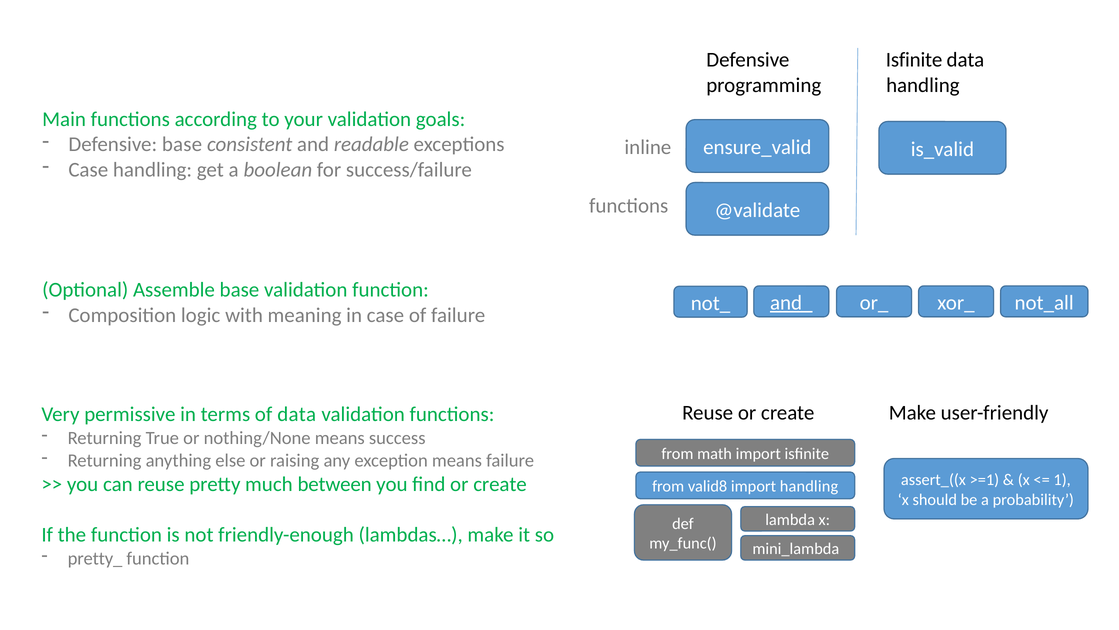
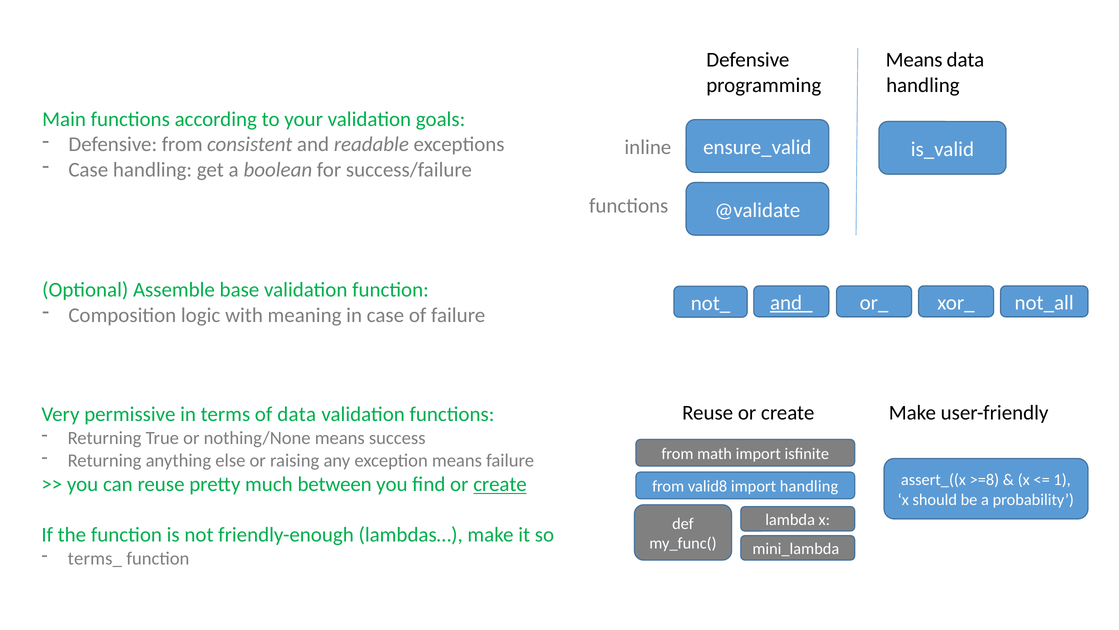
Isfinite at (914, 60): Isfinite -> Means
Defensive base: base -> from
>=1: >=1 -> >=8
create at (500, 484) underline: none -> present
pretty_: pretty_ -> terms_
